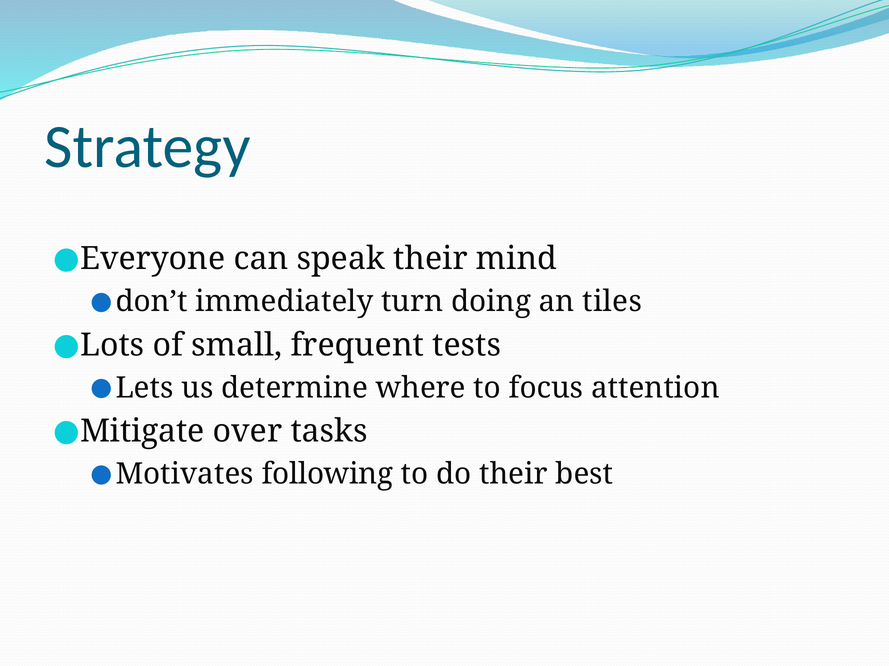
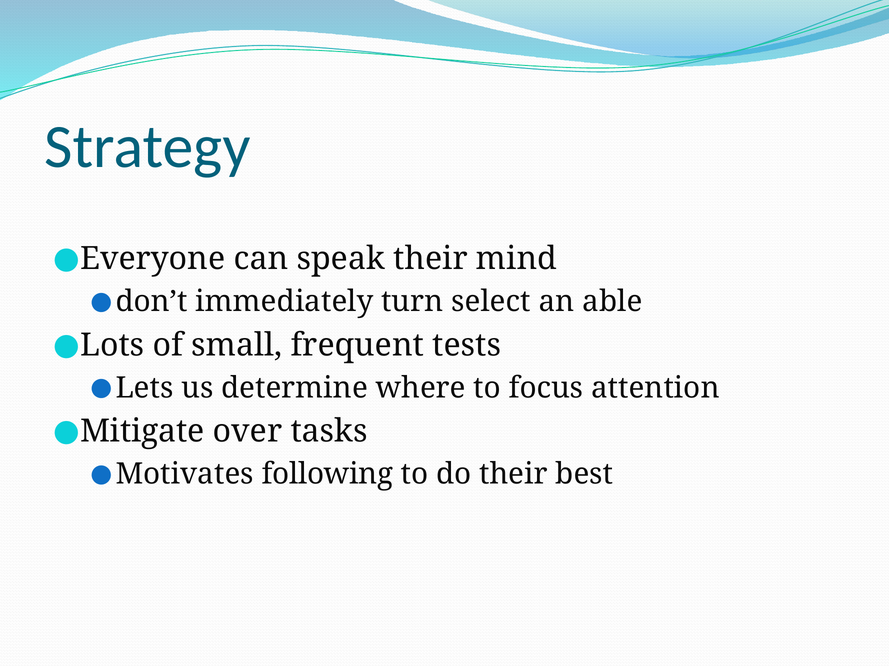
doing: doing -> select
tiles: tiles -> able
